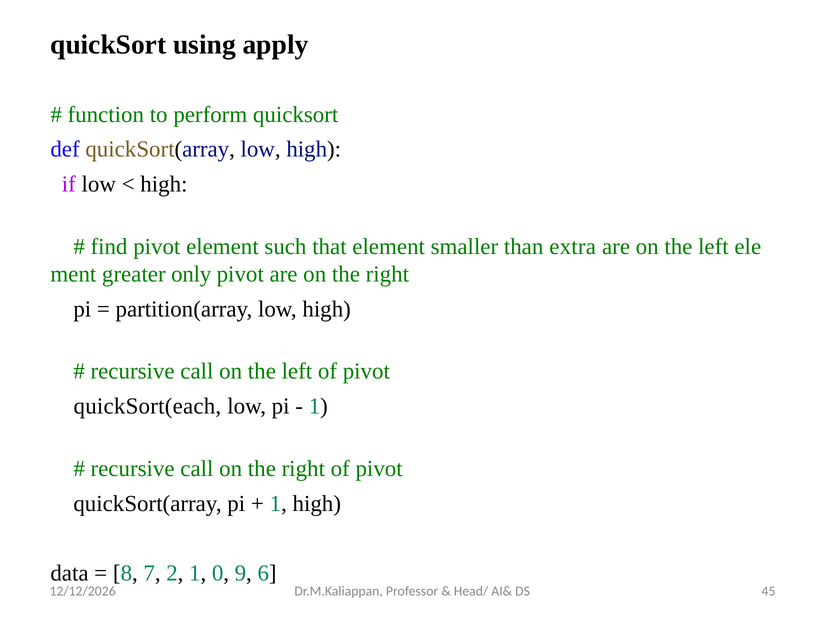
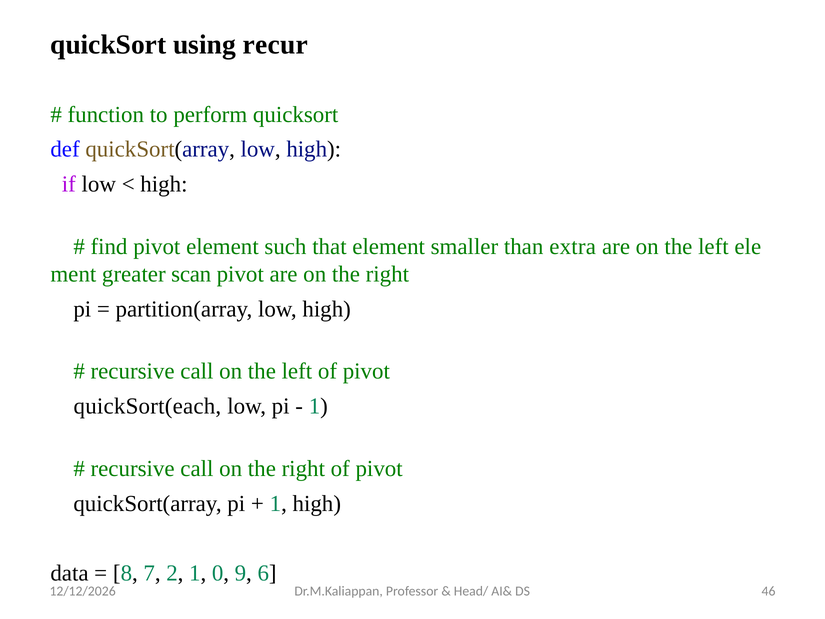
apply: apply -> recur
only: only -> scan
45: 45 -> 46
